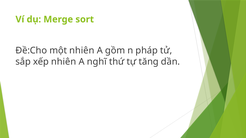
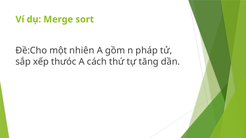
xếp nhiên: nhiên -> thưóc
nghĩ: nghĩ -> cách
